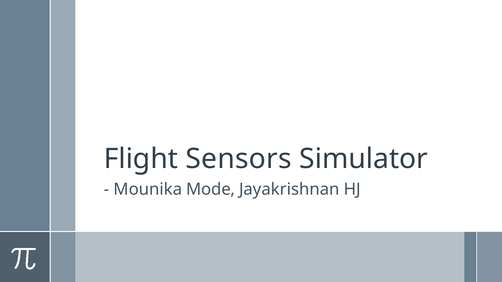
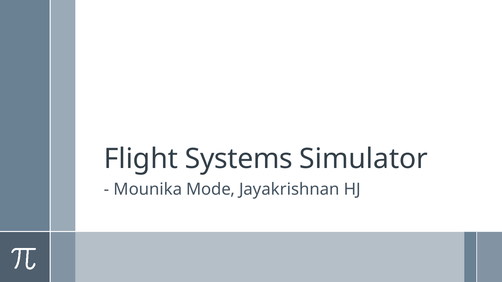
Sensors: Sensors -> Systems
